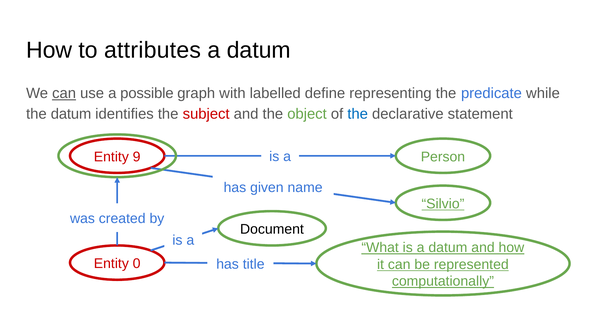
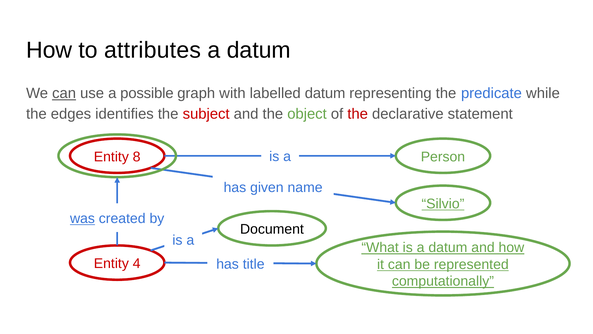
labelled define: define -> datum
the datum: datum -> edges
the at (358, 114) colour: blue -> red
9: 9 -> 8
was underline: none -> present
0: 0 -> 4
